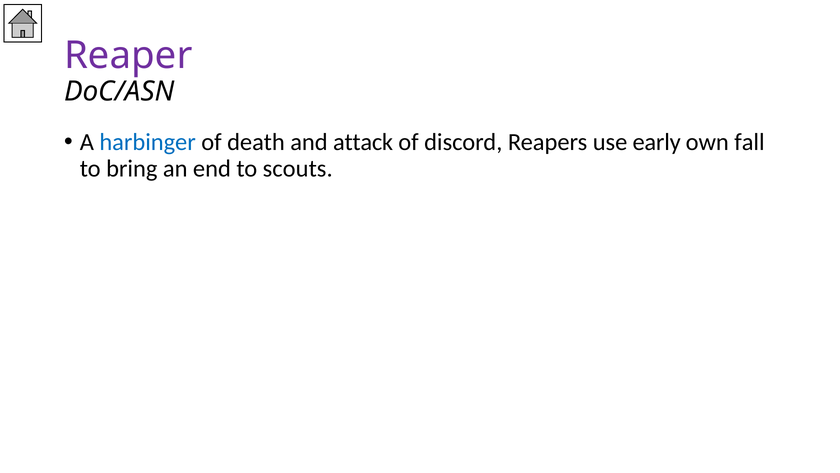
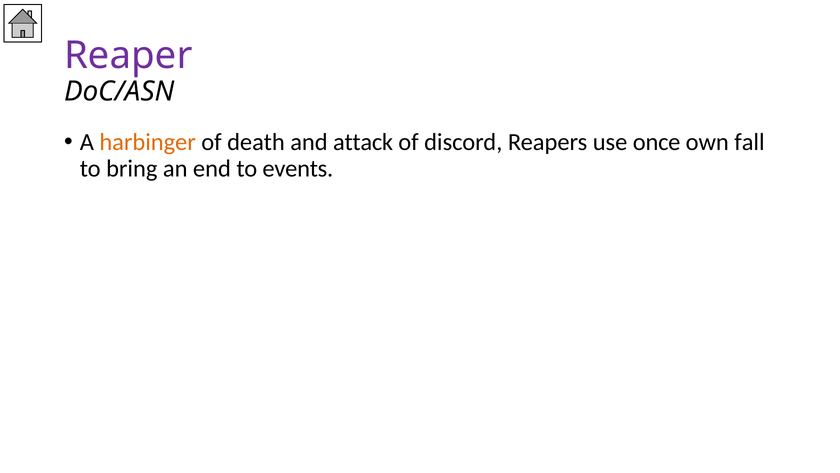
harbinger colour: blue -> orange
early: early -> once
scouts: scouts -> events
